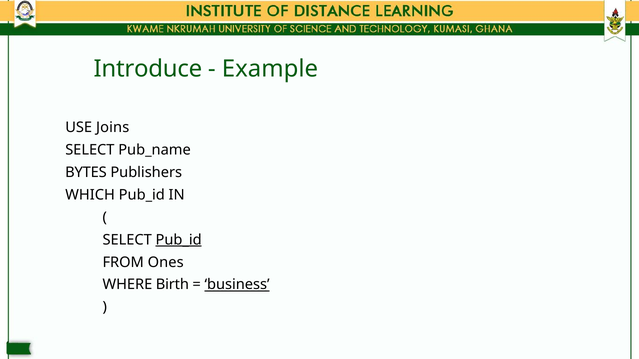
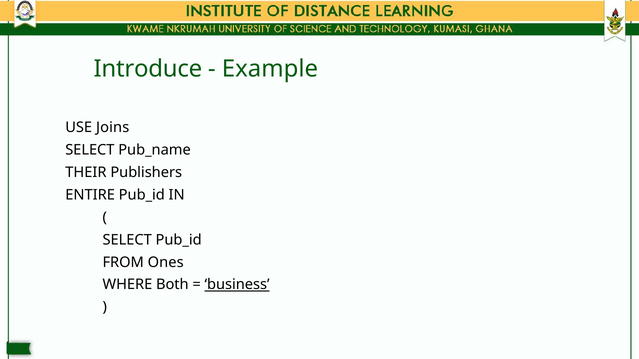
BYTES: BYTES -> THEIR
WHICH: WHICH -> ENTIRE
Pub_id at (179, 240) underline: present -> none
Birth: Birth -> Both
